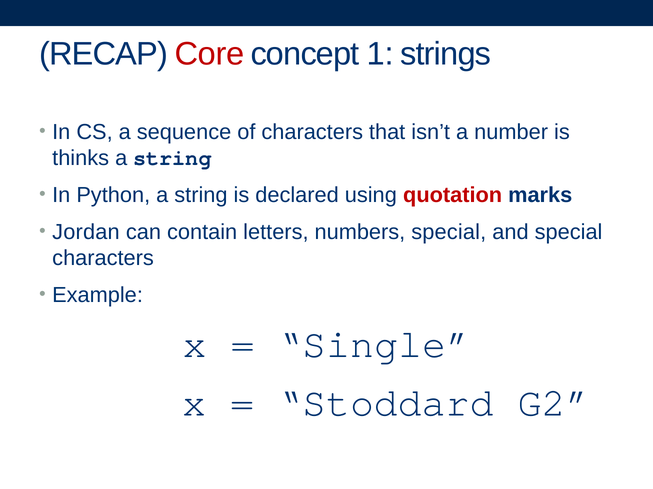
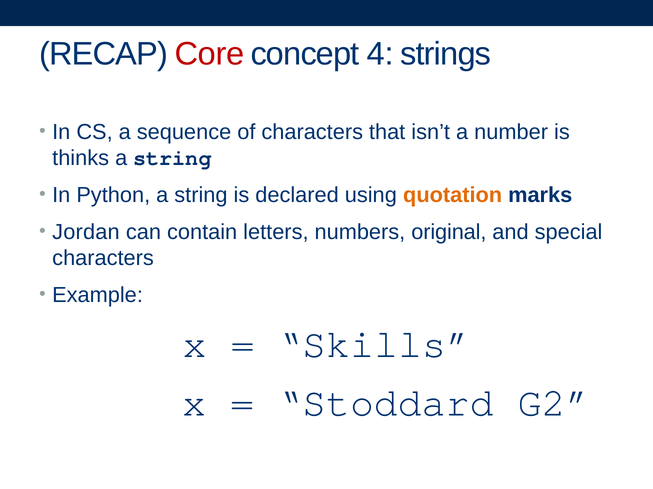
1: 1 -> 4
quotation colour: red -> orange
numbers special: special -> original
Single: Single -> Skills
